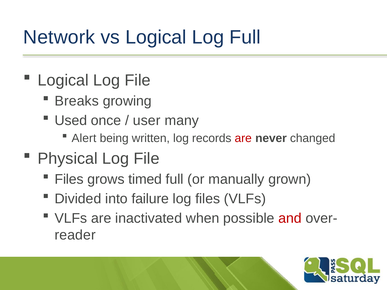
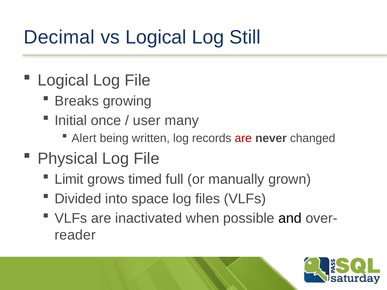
Network: Network -> Decimal
Log Full: Full -> Still
Used: Used -> Initial
Files at (69, 179): Files -> Limit
failure: failure -> space
and colour: red -> black
